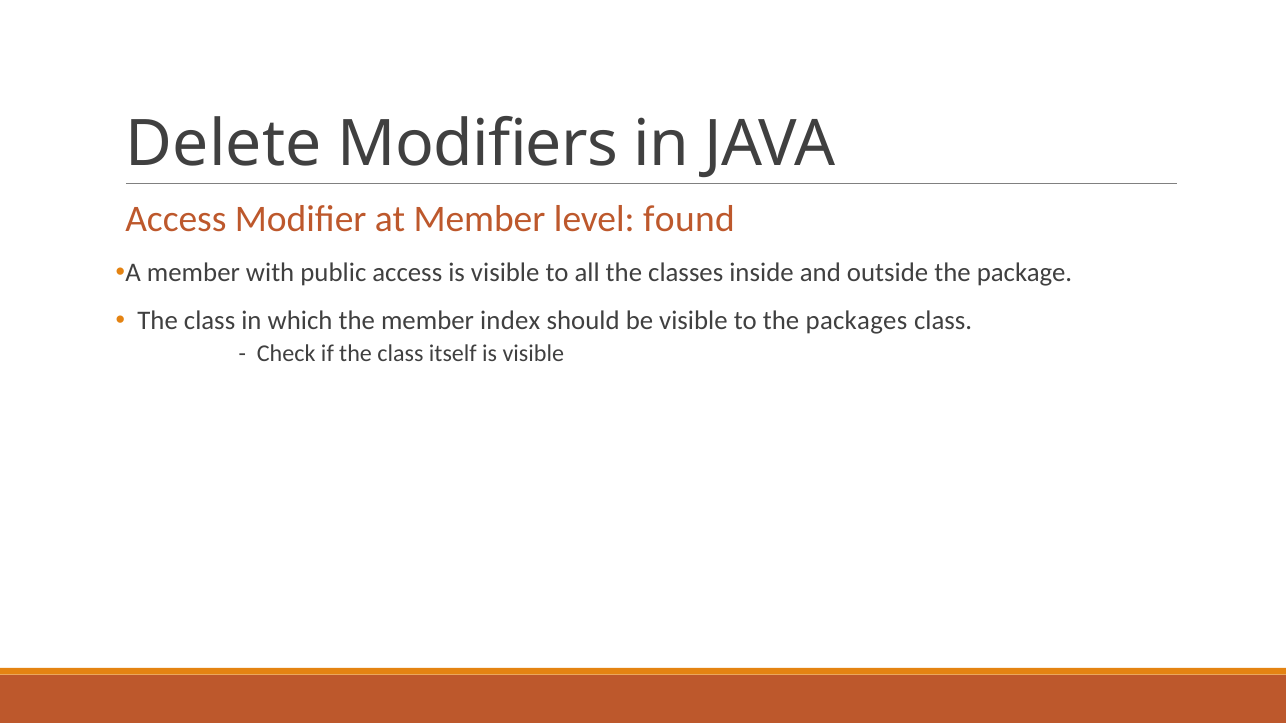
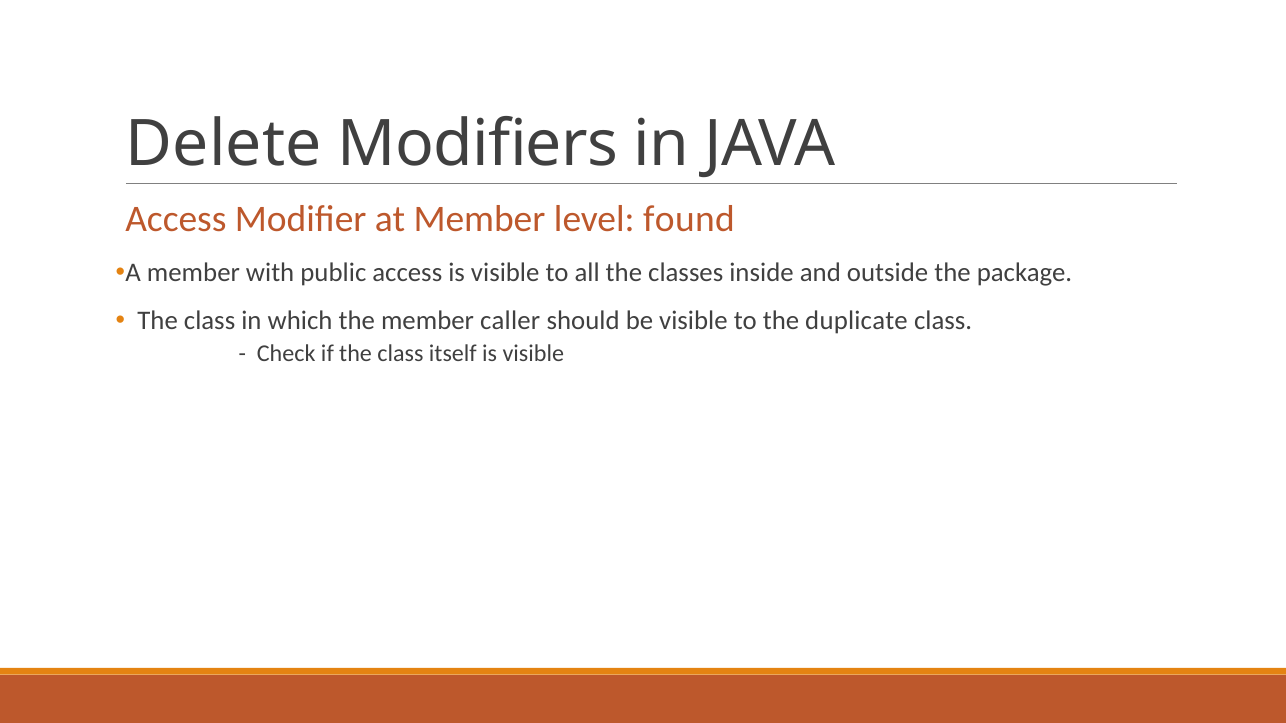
index: index -> caller
packages: packages -> duplicate
